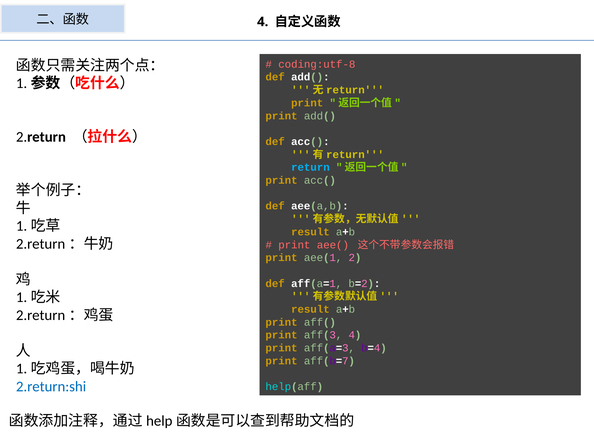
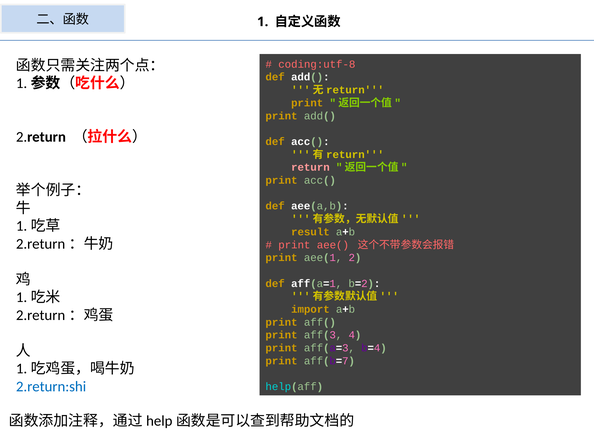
4 at (263, 22): 4 -> 1
return colour: light blue -> pink
result at (310, 309): result -> import
